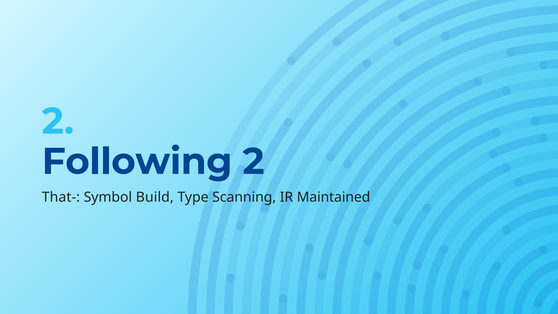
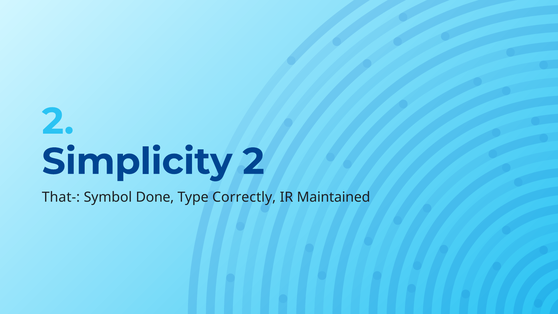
Following: Following -> Simplicity
Build: Build -> Done
Scanning: Scanning -> Correctly
